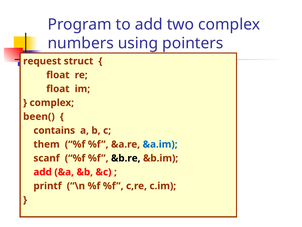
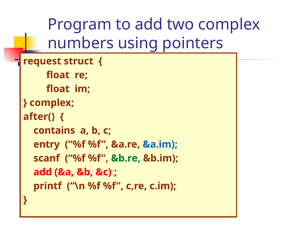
been(: been( -> after(
them: them -> entry
&b.re colour: black -> green
